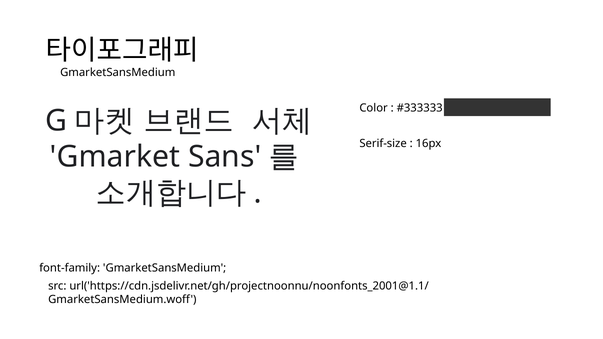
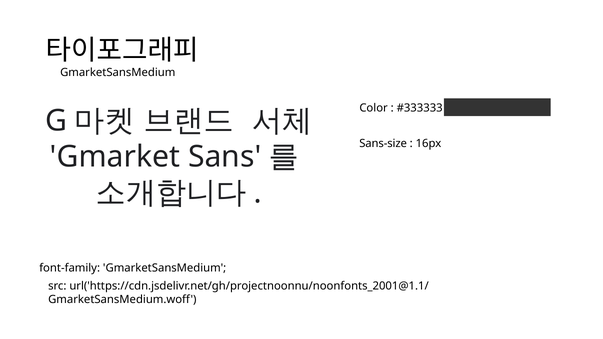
Serif-size: Serif-size -> Sans-size
